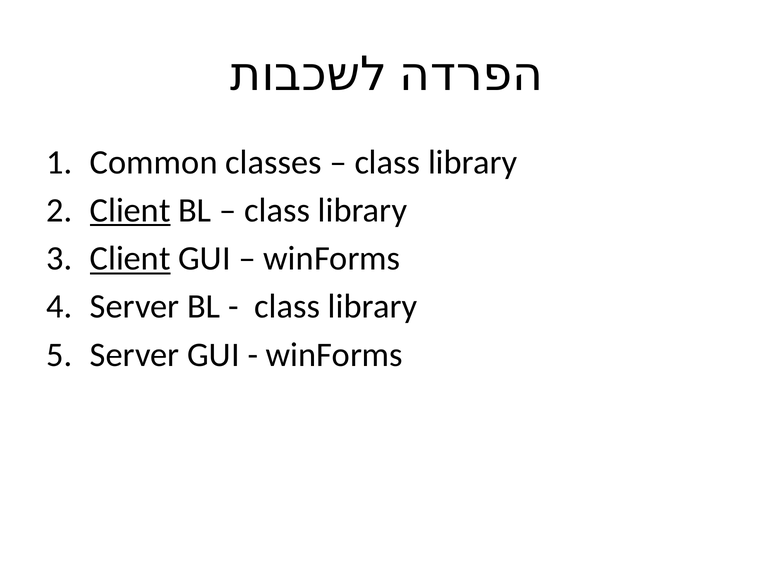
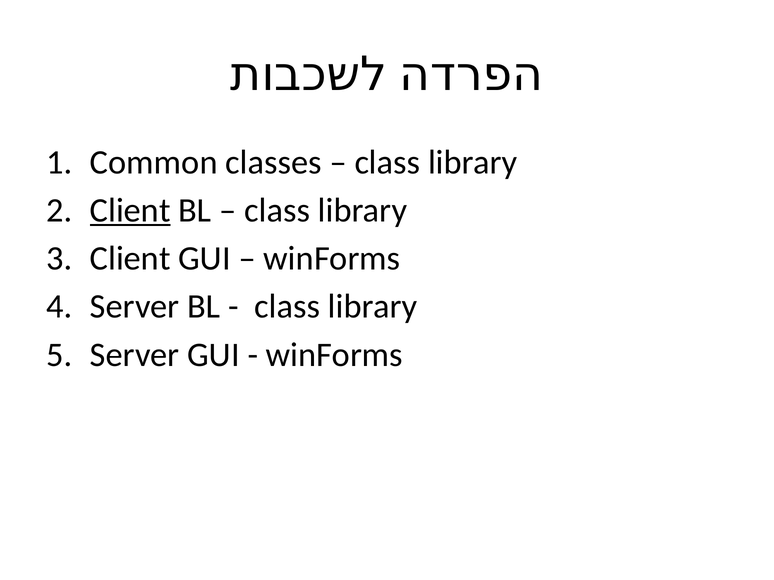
Client at (130, 259) underline: present -> none
